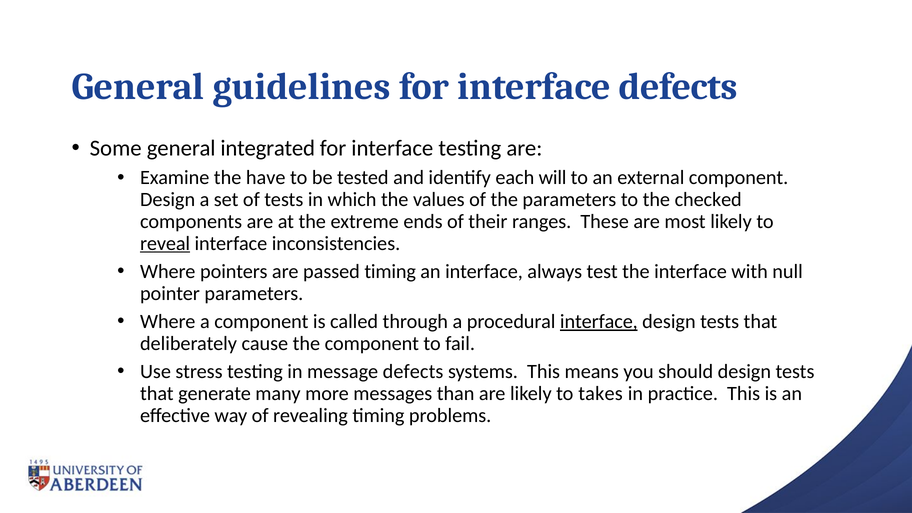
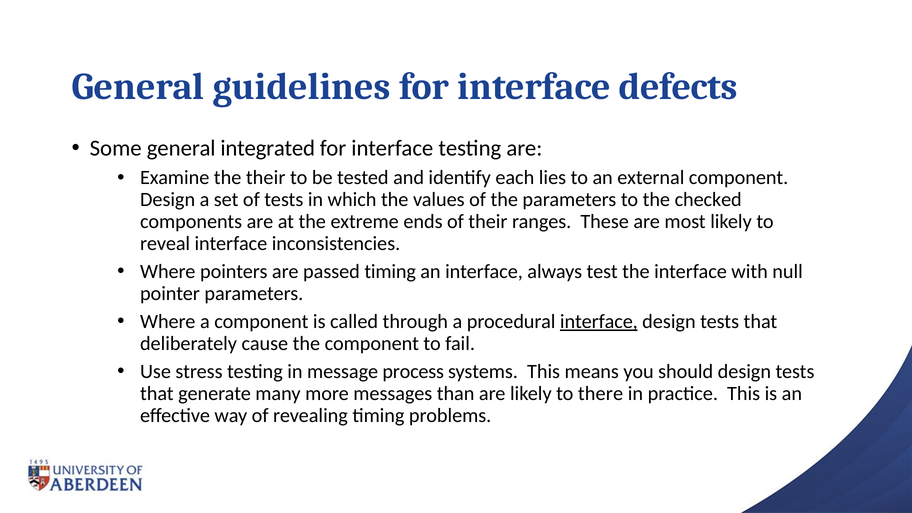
the have: have -> their
will: will -> lies
reveal underline: present -> none
message defects: defects -> process
takes: takes -> there
